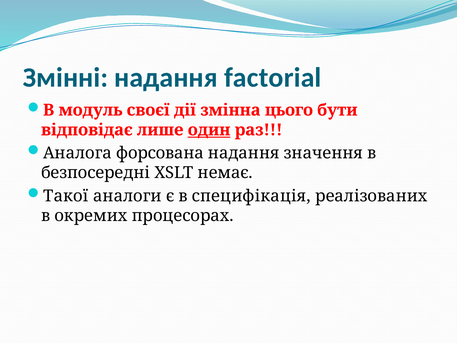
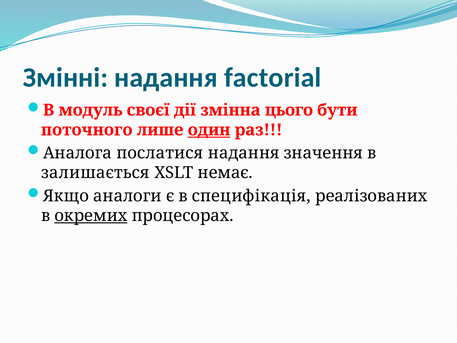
відповідає: відповідає -> поточного
форсована: форсована -> послатися
безпосередні: безпосередні -> залишається
Такої: Такої -> Якщо
окремих underline: none -> present
